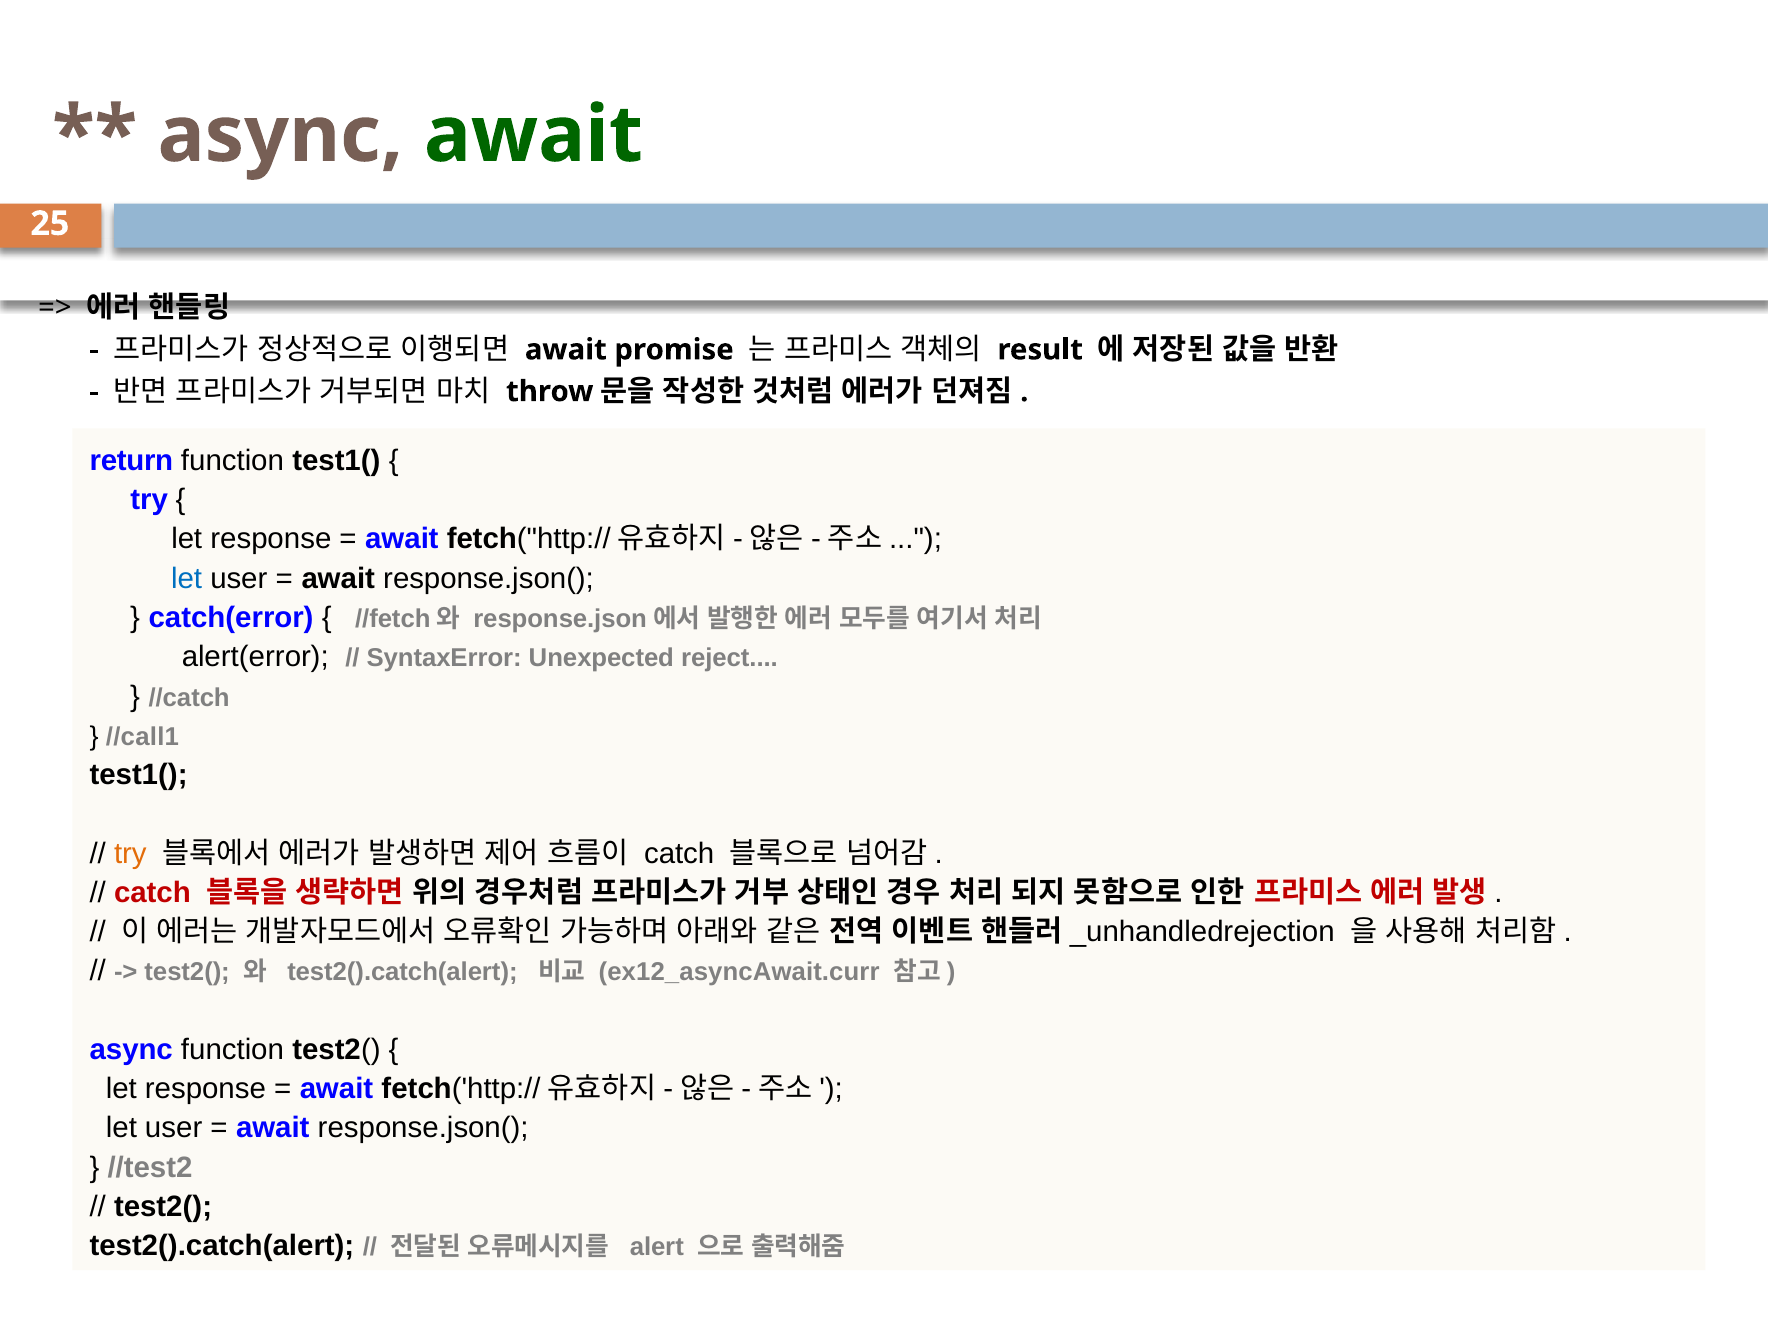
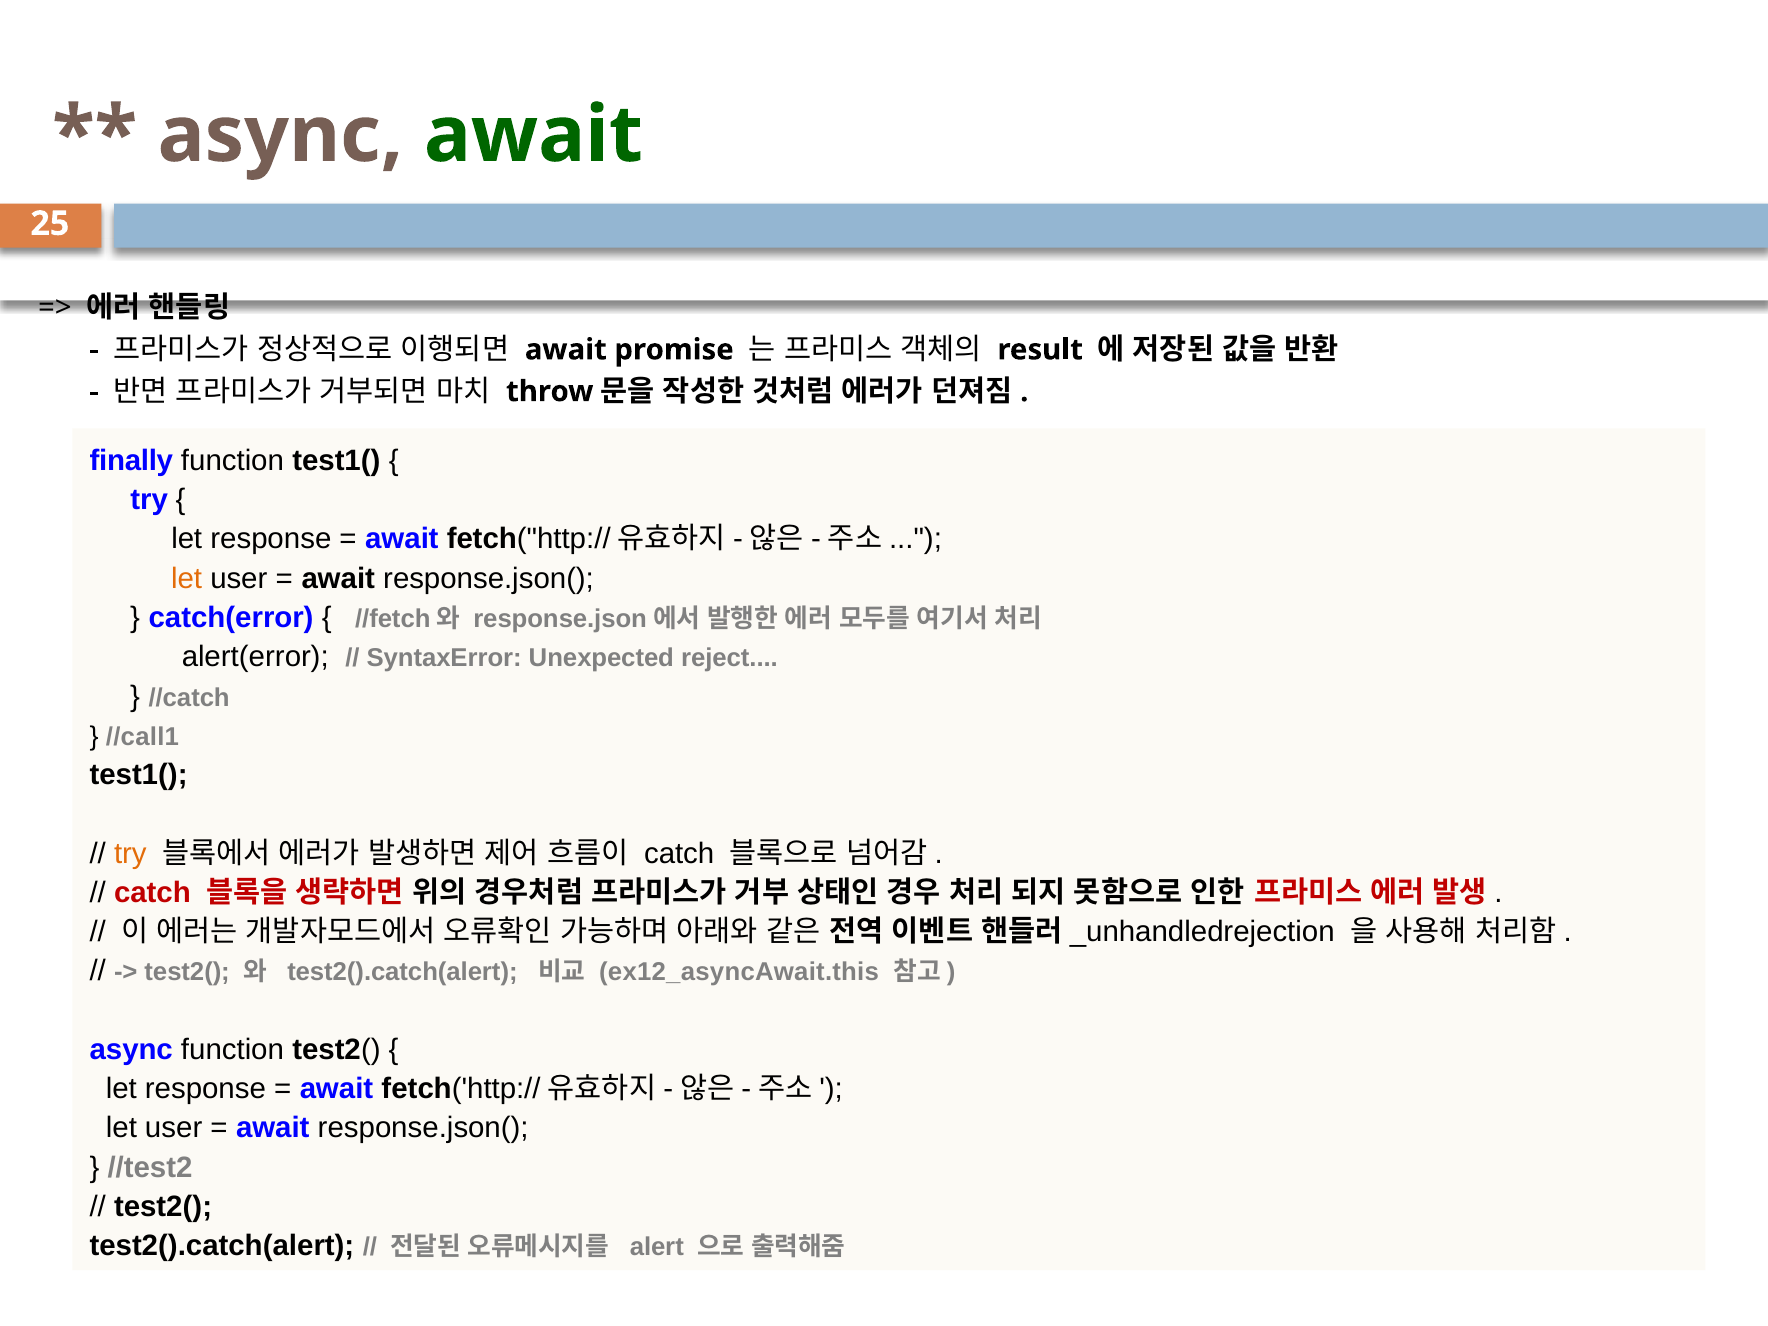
return: return -> finally
let at (187, 579) colour: blue -> orange
ex12_asyncAwait.curr: ex12_asyncAwait.curr -> ex12_asyncAwait.this
